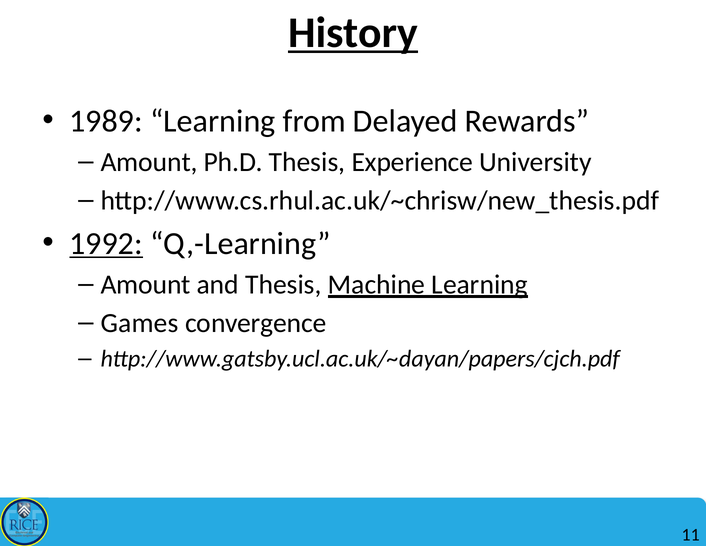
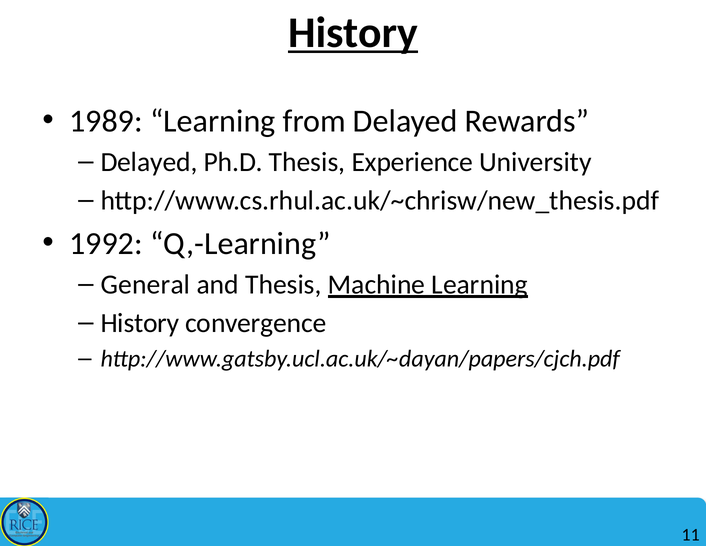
Amount at (149, 162): Amount -> Delayed
1992 underline: present -> none
Amount at (146, 284): Amount -> General
Games at (140, 323): Games -> History
